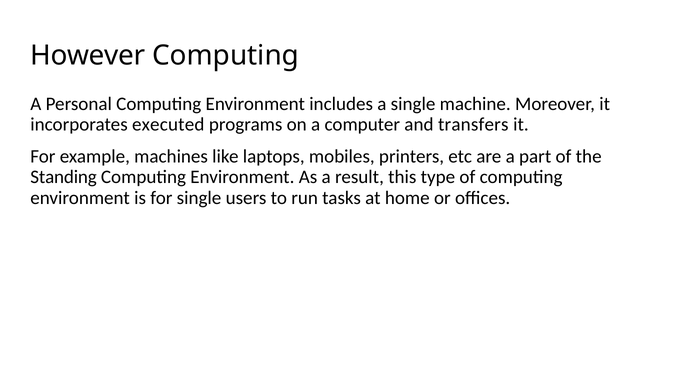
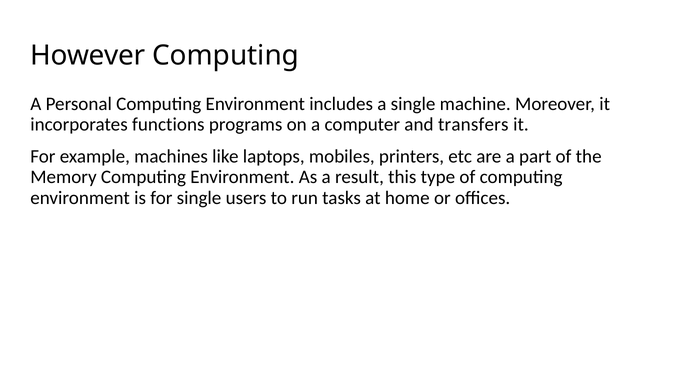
executed: executed -> functions
Standing: Standing -> Memory
